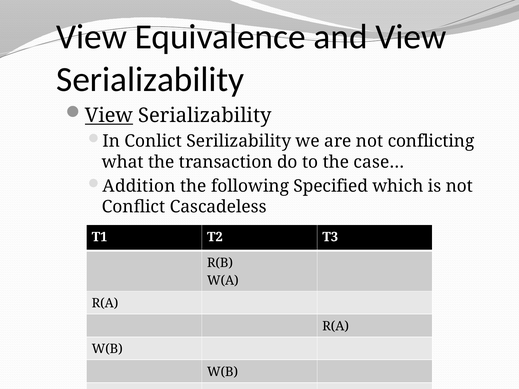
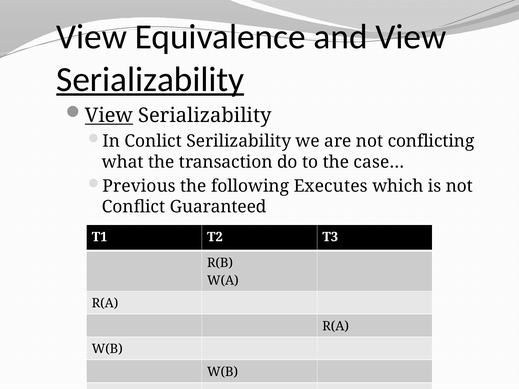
Serializability at (150, 79) underline: none -> present
Addition: Addition -> Previous
Specified: Specified -> Executes
Cascadeless: Cascadeless -> Guaranteed
